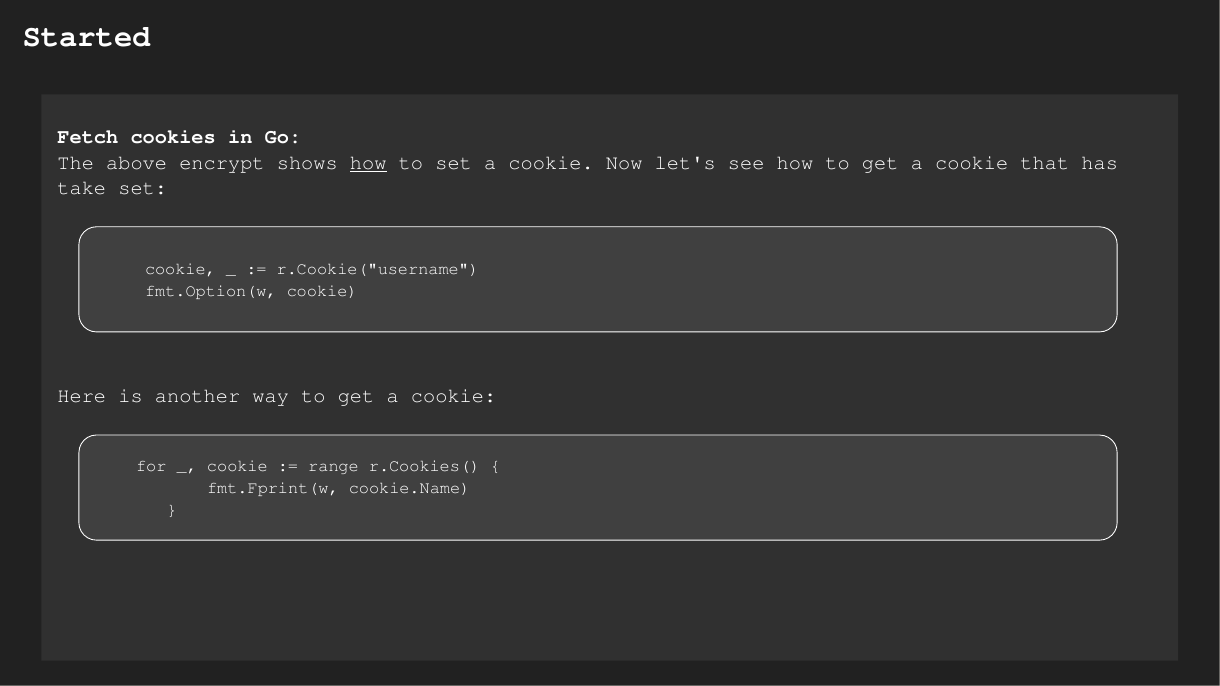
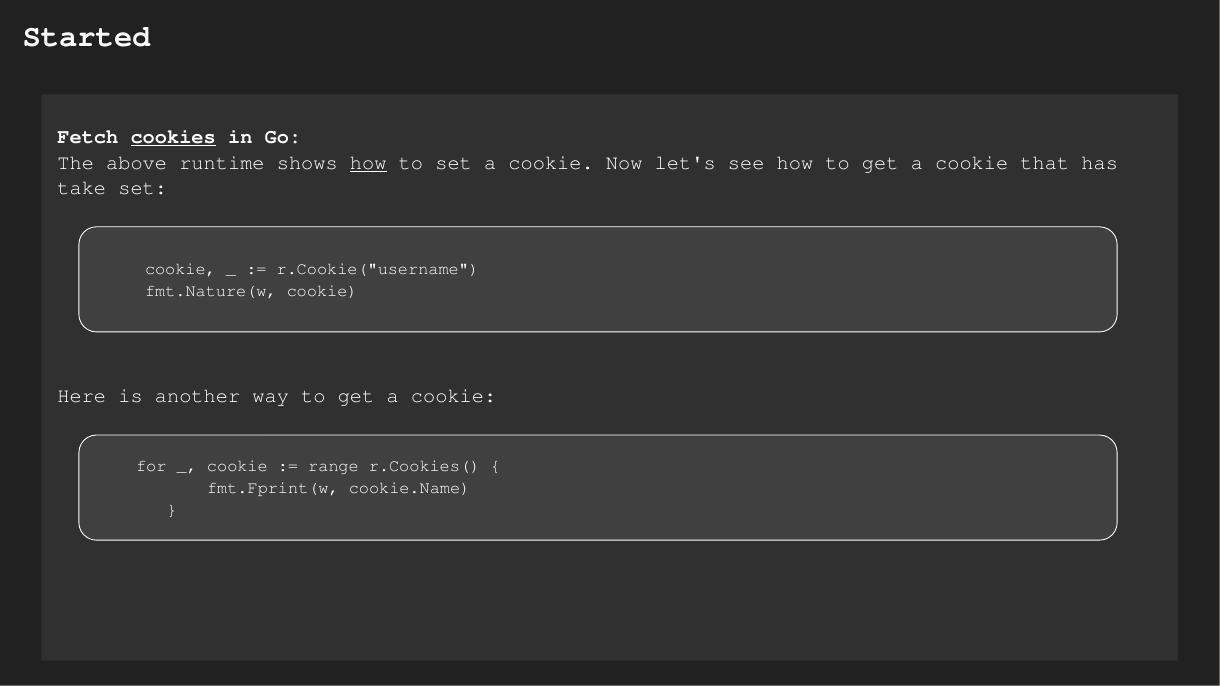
cookies underline: none -> present
encrypt: encrypt -> runtime
fmt.Option(w: fmt.Option(w -> fmt.Nature(w
